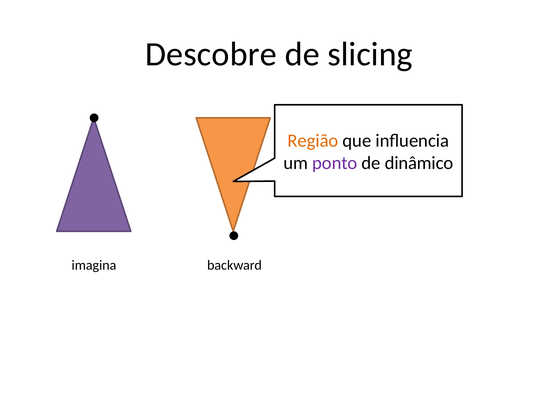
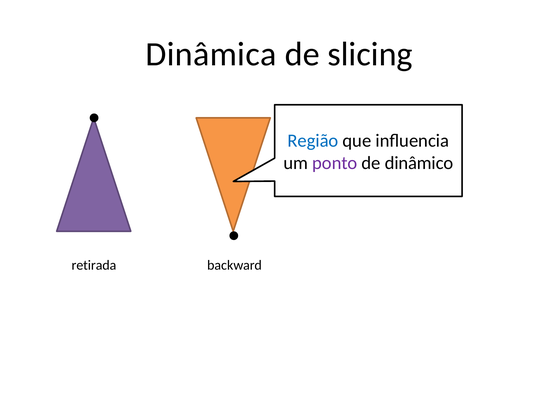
Descobre: Descobre -> Dinâmica
Região colour: orange -> blue
imagina: imagina -> retirada
